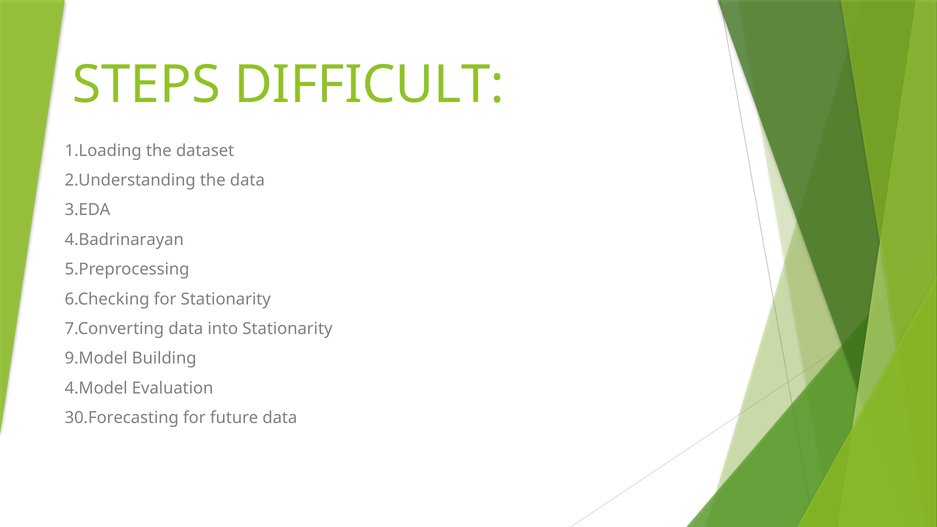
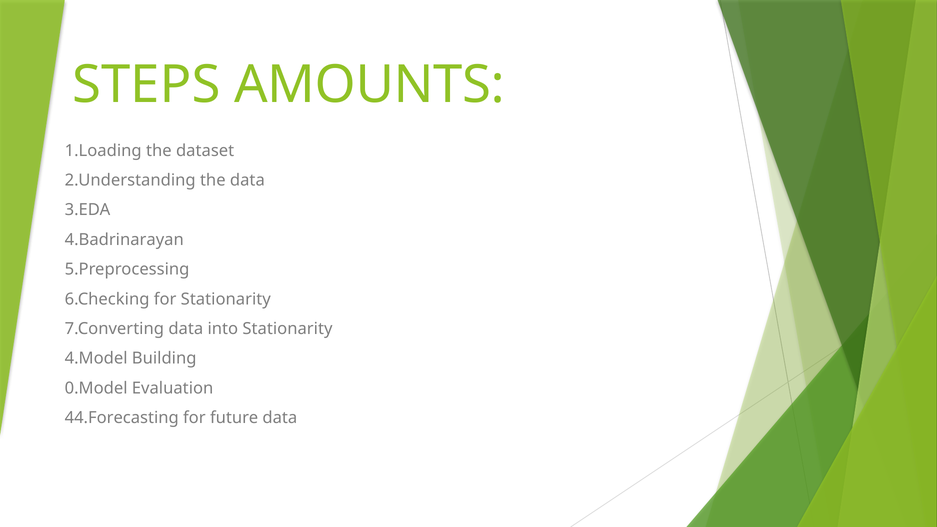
DIFFICULT: DIFFICULT -> AMOUNTS
9.Model: 9.Model -> 4.Model
4.Model: 4.Model -> 0.Model
30.Forecasting: 30.Forecasting -> 44.Forecasting
